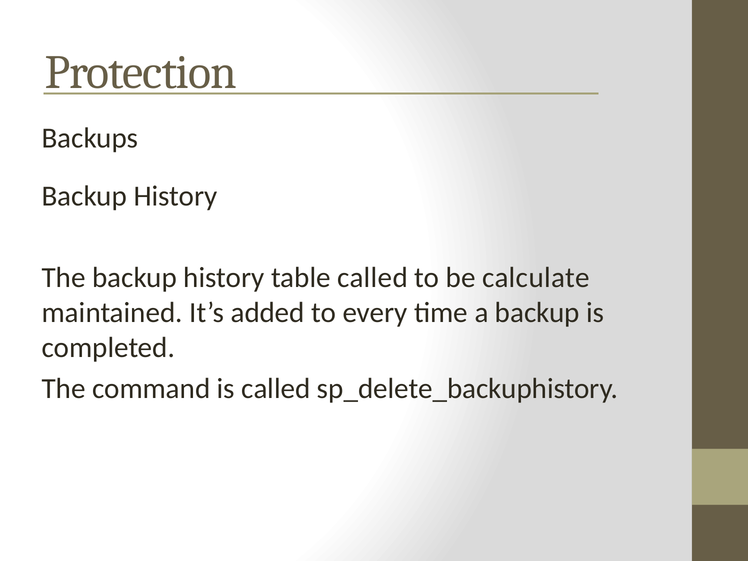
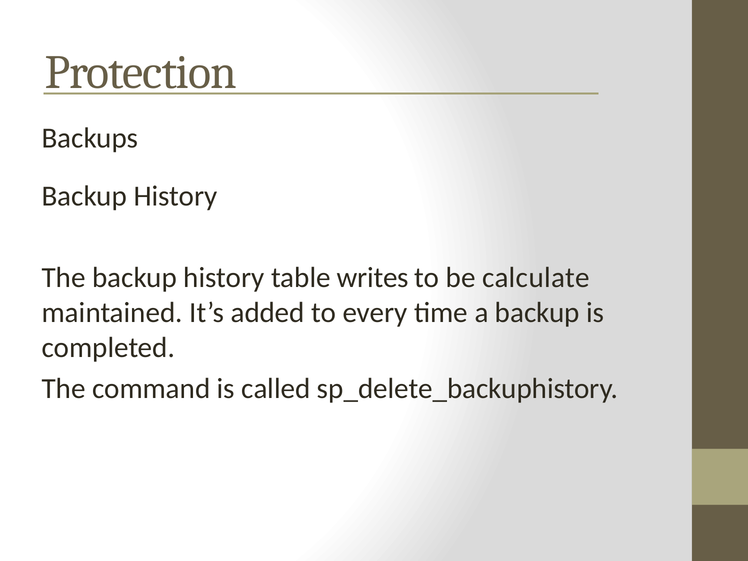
table called: called -> writes
